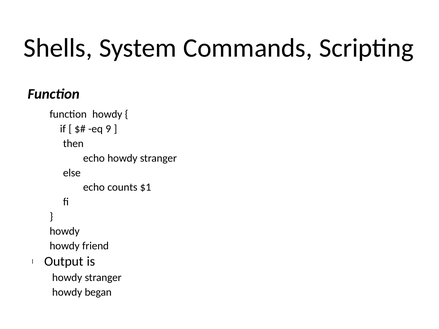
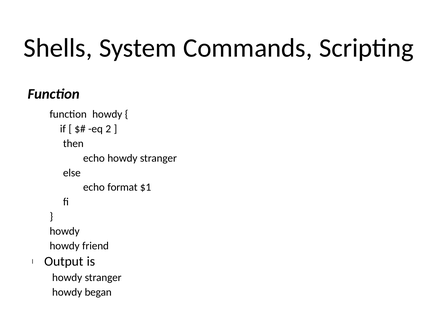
9: 9 -> 2
counts: counts -> format
